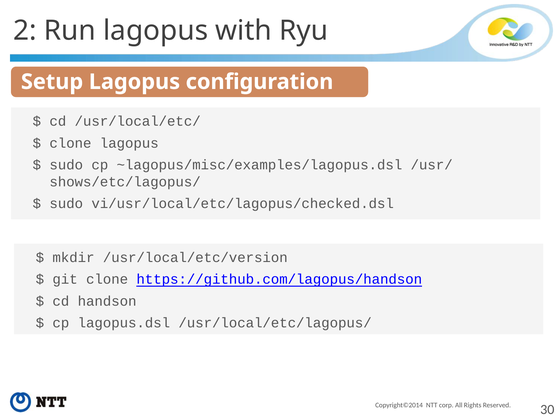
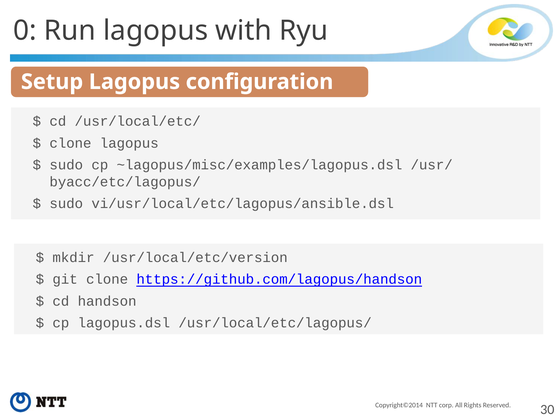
2: 2 -> 0
shows/etc/lagopus/: shows/etc/lagopus/ -> byacc/etc/lagopus/
vi/usr/local/etc/lagopus/checked.dsl: vi/usr/local/etc/lagopus/checked.dsl -> vi/usr/local/etc/lagopus/ansible.dsl
